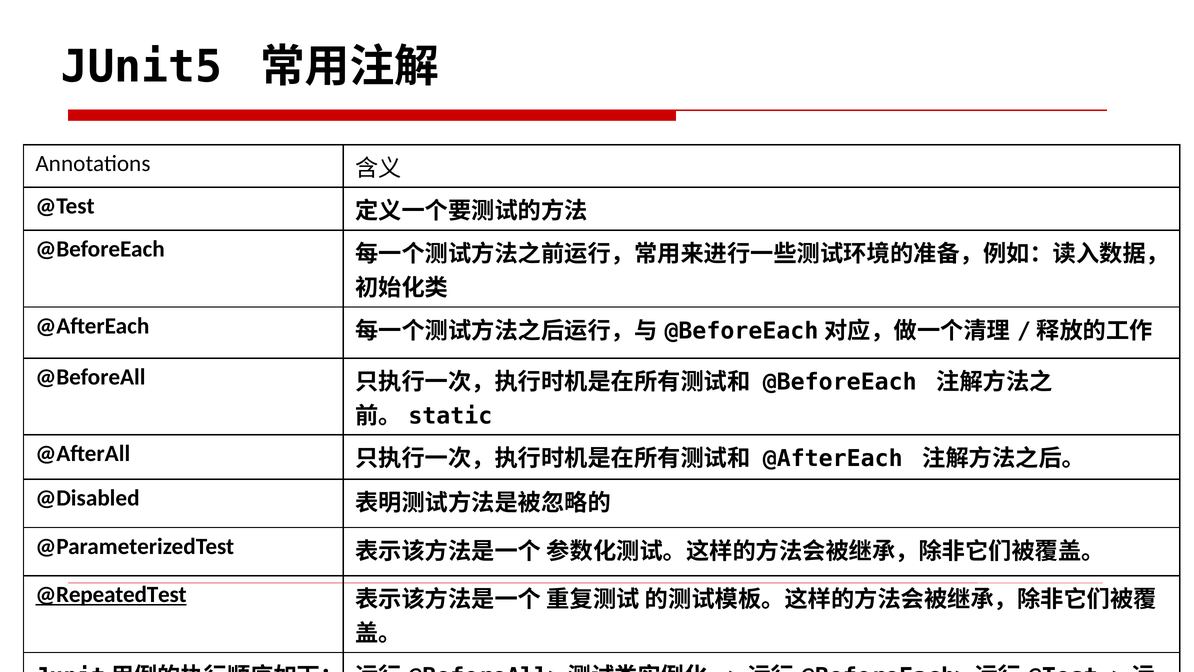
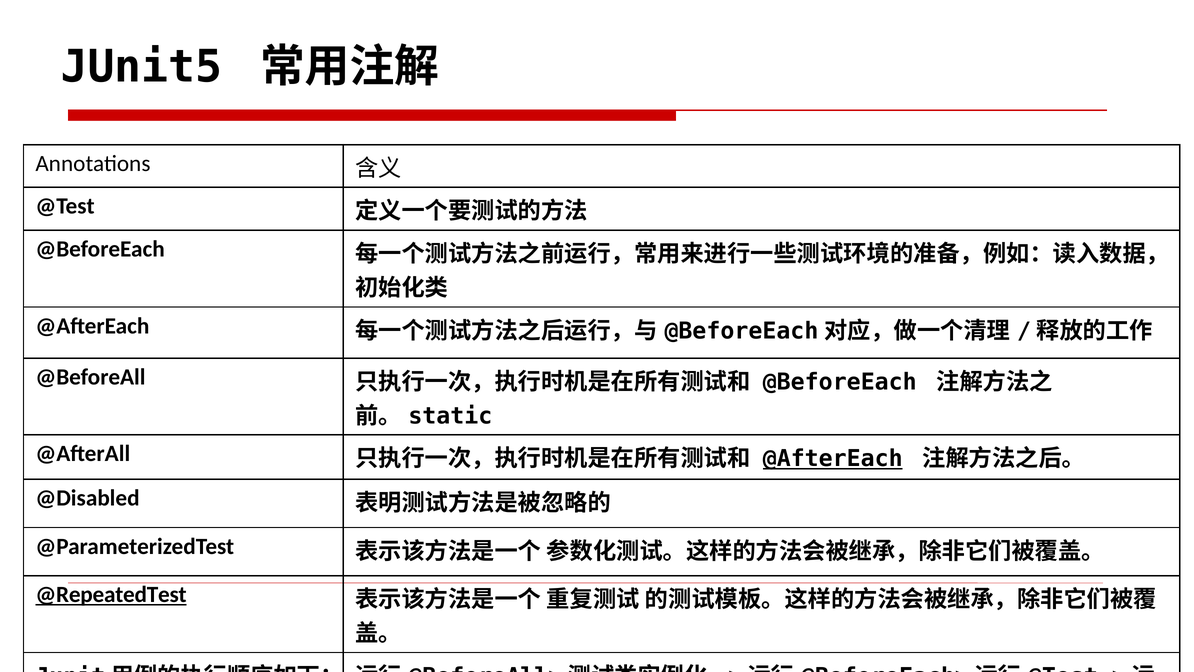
@AfterEach at (833, 459) underline: none -> present
